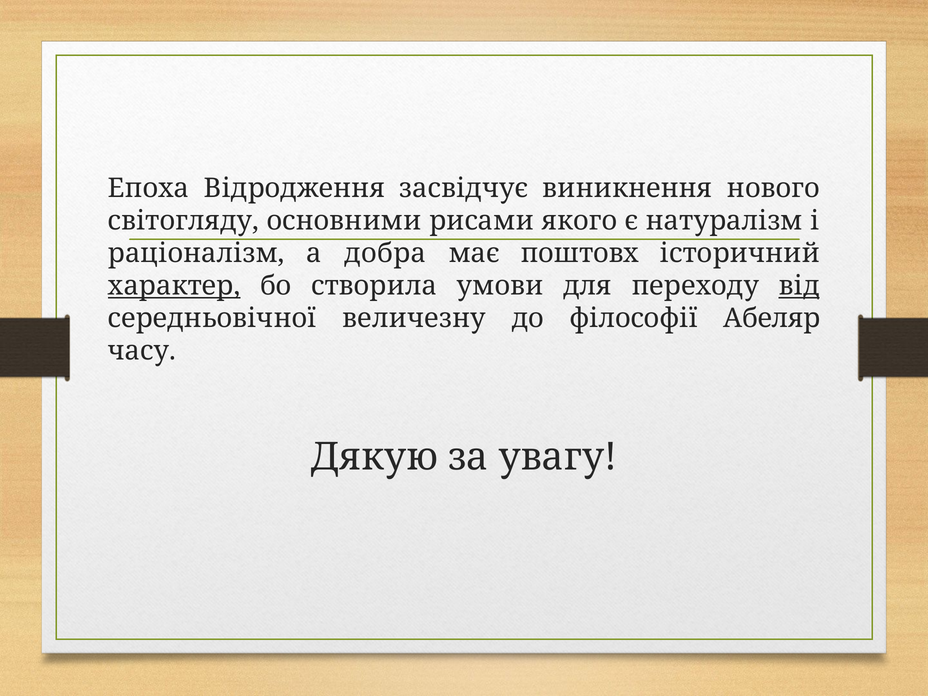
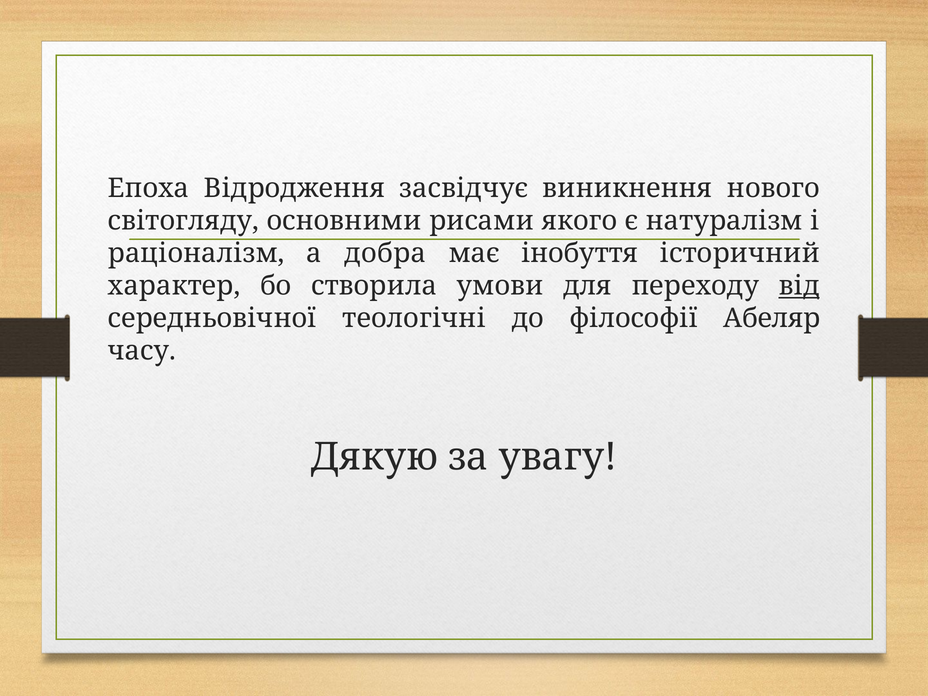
поштовх: поштовх -> інобуття
характер underline: present -> none
величезну: величезну -> теологічні
